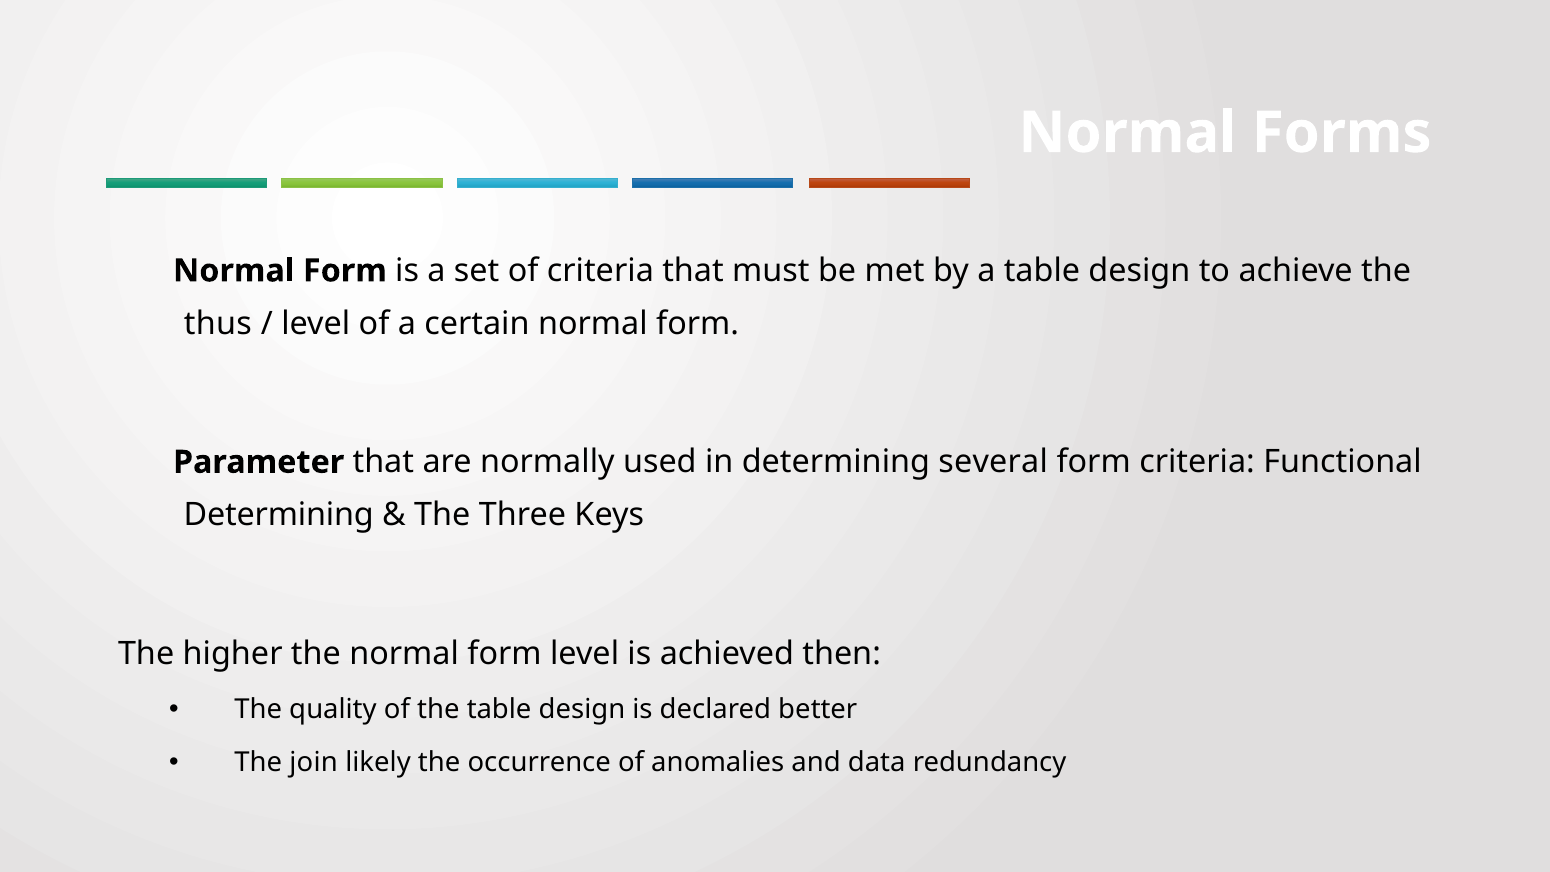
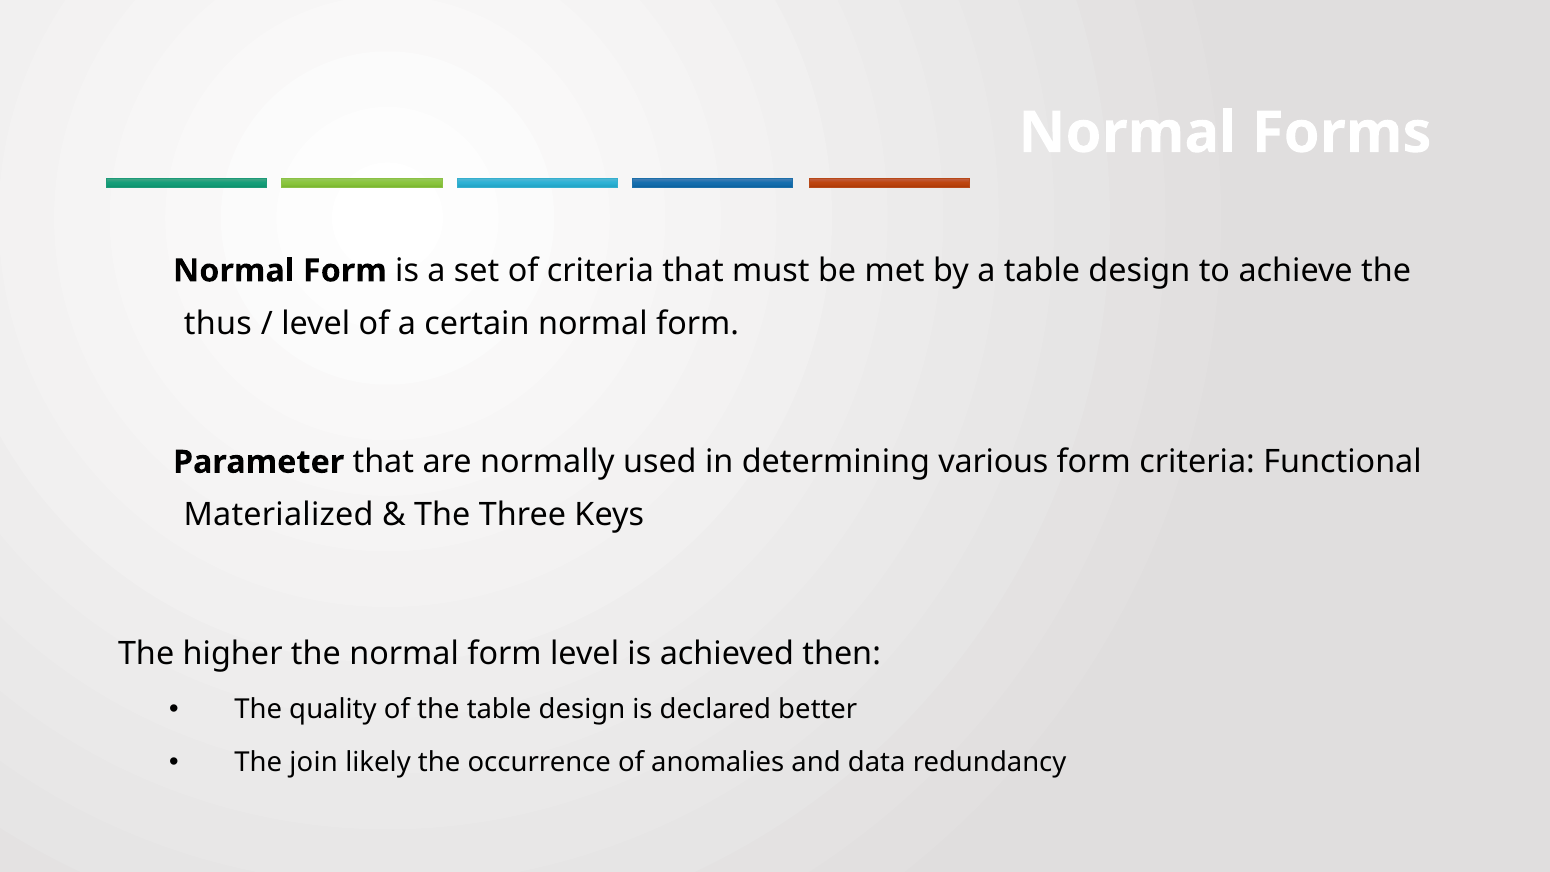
several: several -> various
Determining at (279, 515): Determining -> Materialized
